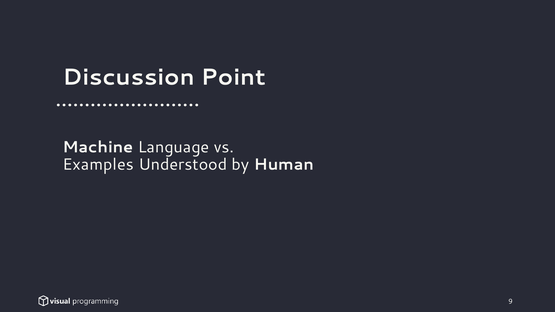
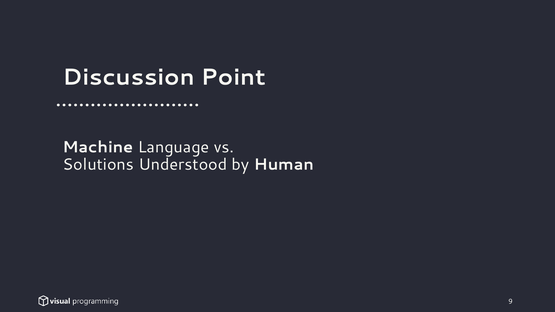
Examples: Examples -> Solutions
